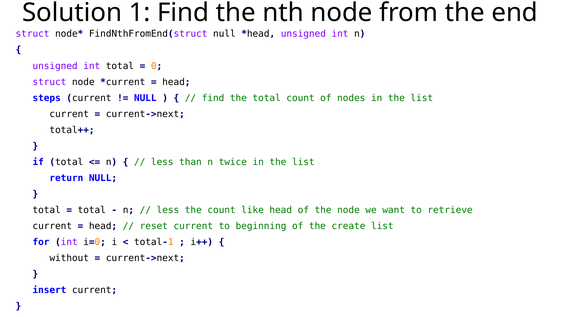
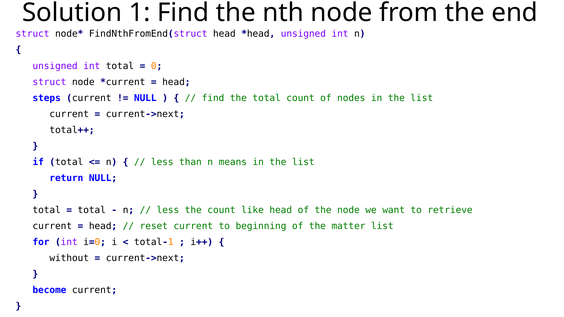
FindNthFromEnd(struct null: null -> head
twice: twice -> means
create: create -> matter
insert: insert -> become
